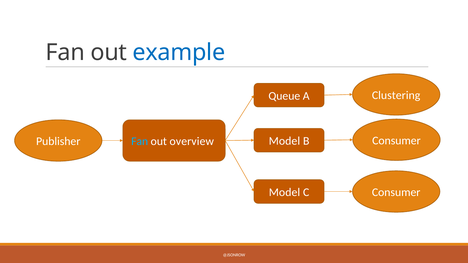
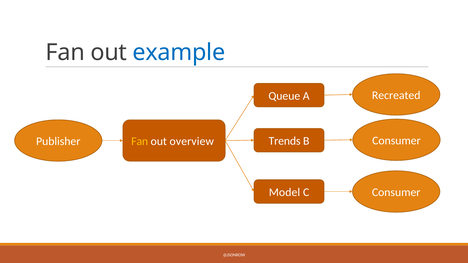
Clustering: Clustering -> Recreated
Model at (284, 141): Model -> Trends
Fan at (140, 142) colour: light blue -> yellow
